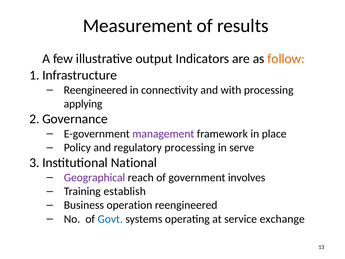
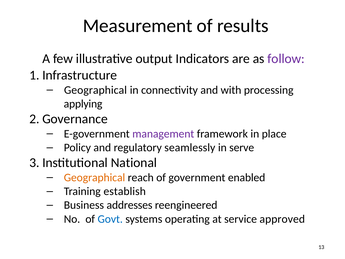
follow colour: orange -> purple
Reengineered at (96, 90): Reengineered -> Geographical
regulatory processing: processing -> seamlessly
Geographical at (95, 177) colour: purple -> orange
involves: involves -> enabled
operation: operation -> addresses
exchange: exchange -> approved
